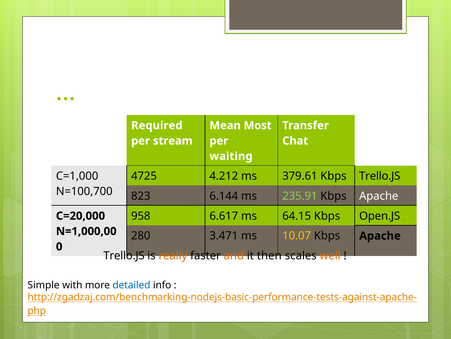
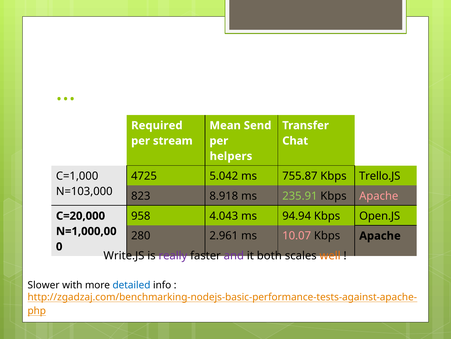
Most: Most -> Send
waiting: waiting -> helpers
4.212: 4.212 -> 5.042
379.61: 379.61 -> 755.87
N=100,700: N=100,700 -> N=103,000
6.144: 6.144 -> 8.918
Apache at (379, 196) colour: white -> pink
6.617: 6.617 -> 4.043
64.15: 64.15 -> 94.94
3.471: 3.471 -> 2.961
10.07 colour: yellow -> pink
Trello.JS at (124, 255): Trello.JS -> Write.JS
really colour: orange -> purple
and colour: orange -> purple
then: then -> both
Simple: Simple -> Slower
